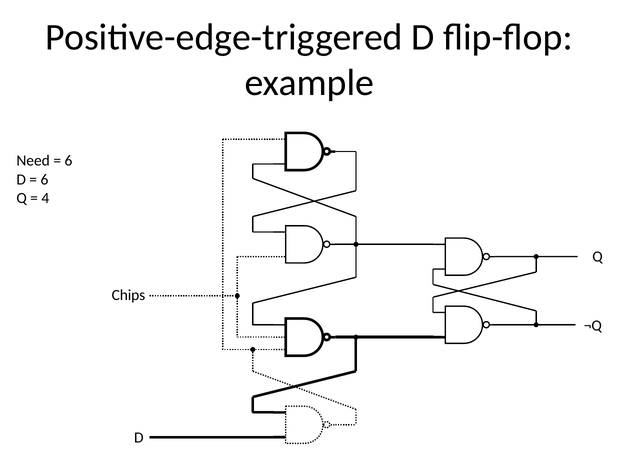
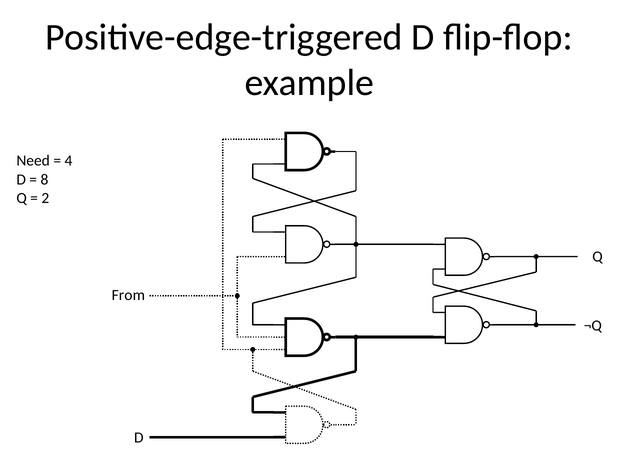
6 at (68, 161): 6 -> 4
6 at (44, 179): 6 -> 8
4: 4 -> 2
Chips: Chips -> From
